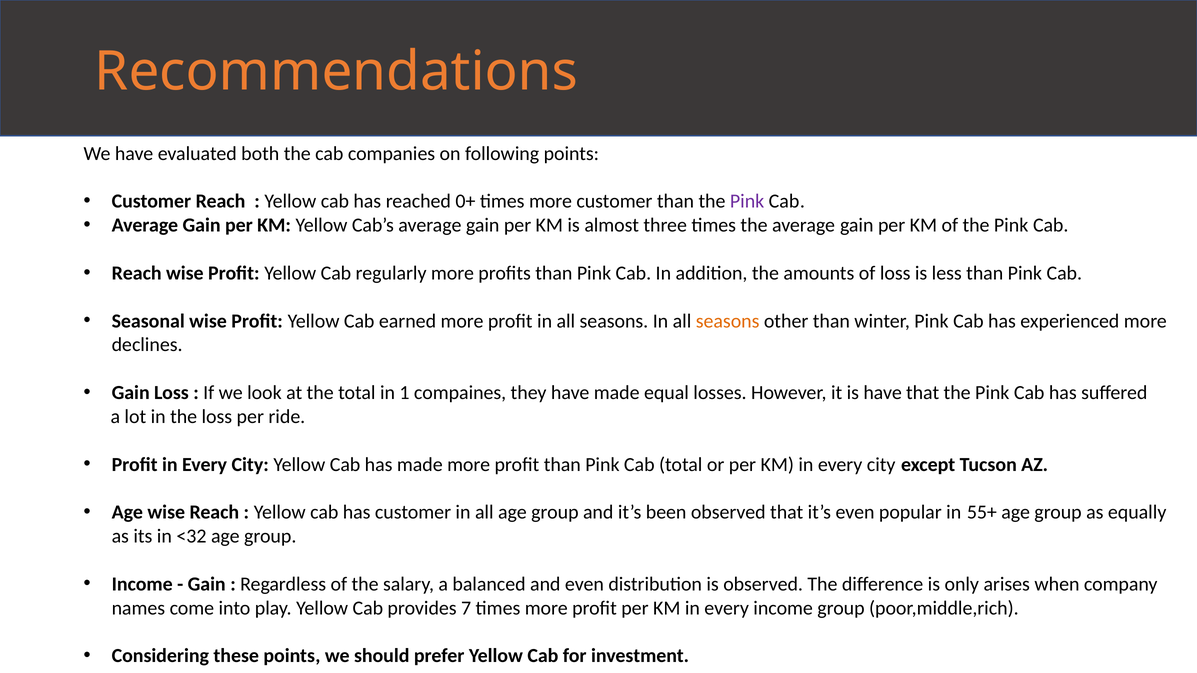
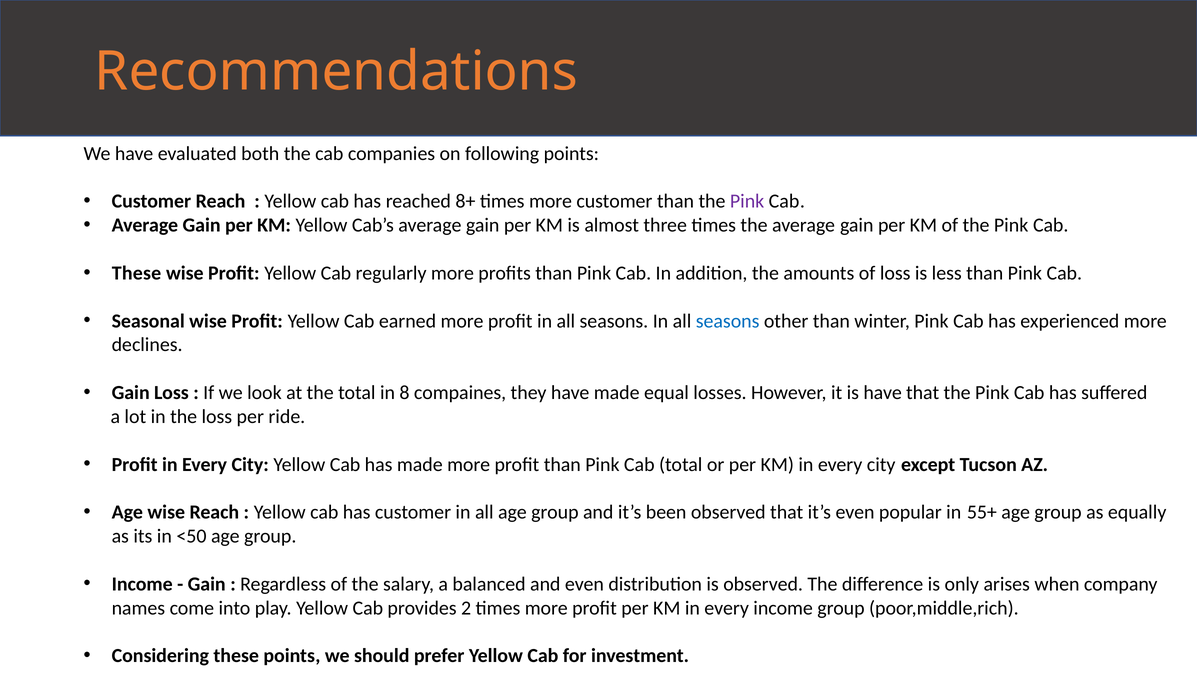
0+: 0+ -> 8+
Reach at (137, 273): Reach -> These
seasons at (728, 321) colour: orange -> blue
1: 1 -> 8
<32: <32 -> <50
7: 7 -> 2
